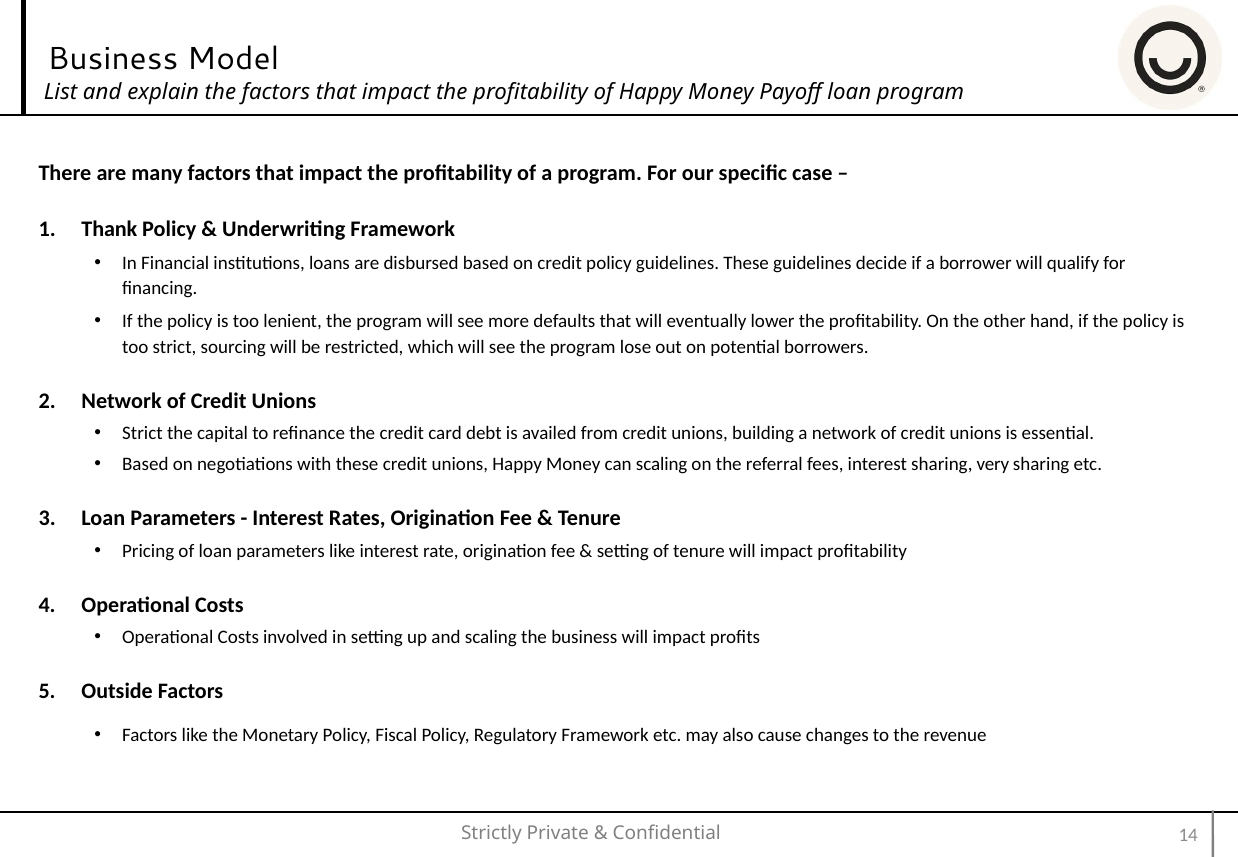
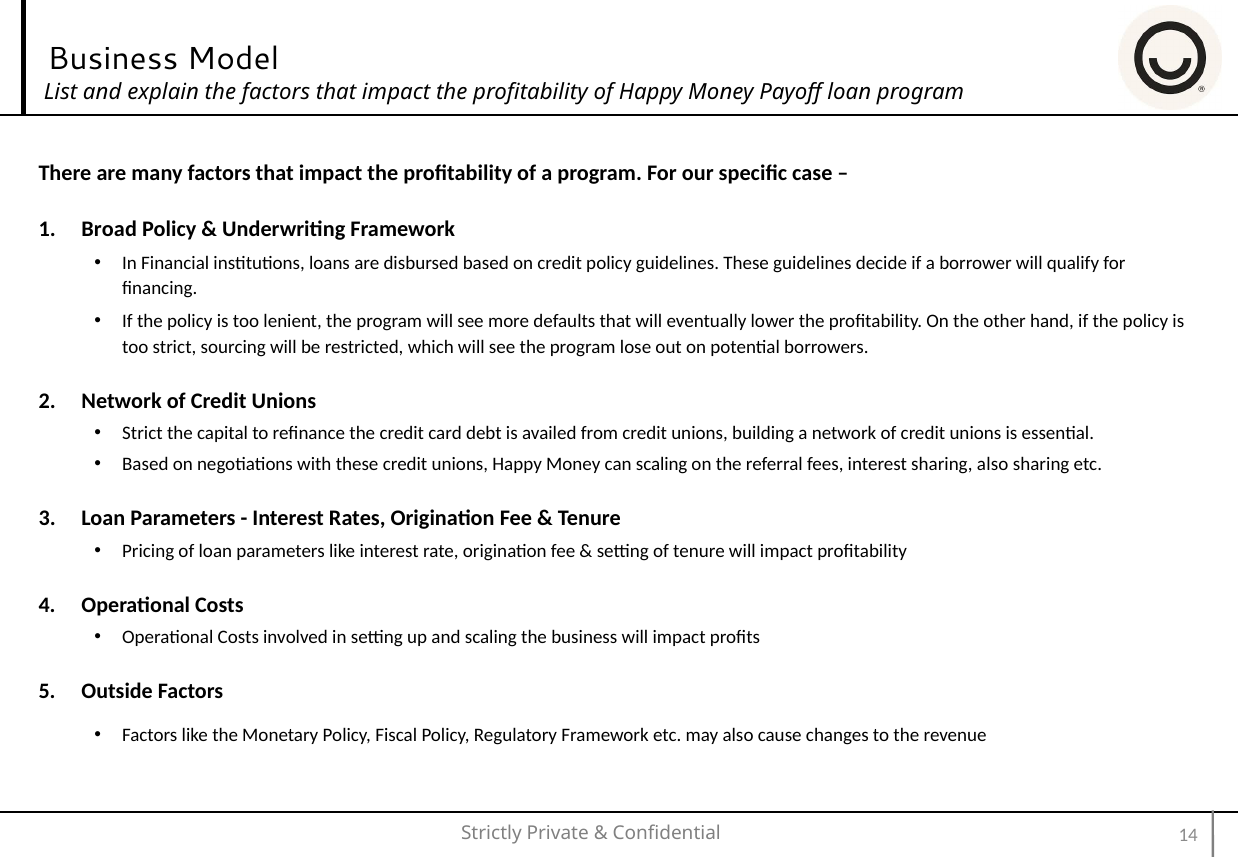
Thank: Thank -> Broad
sharing very: very -> also
